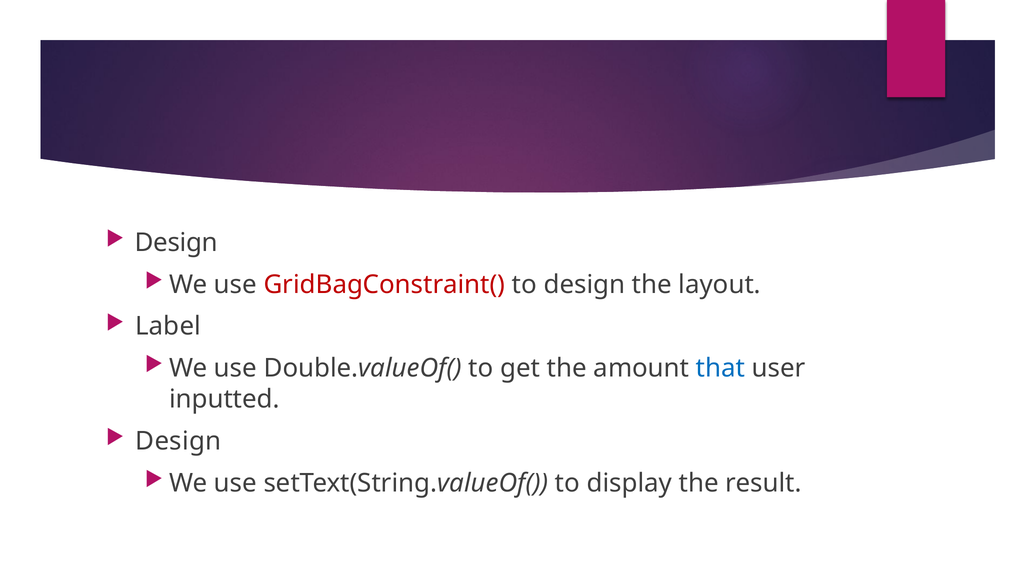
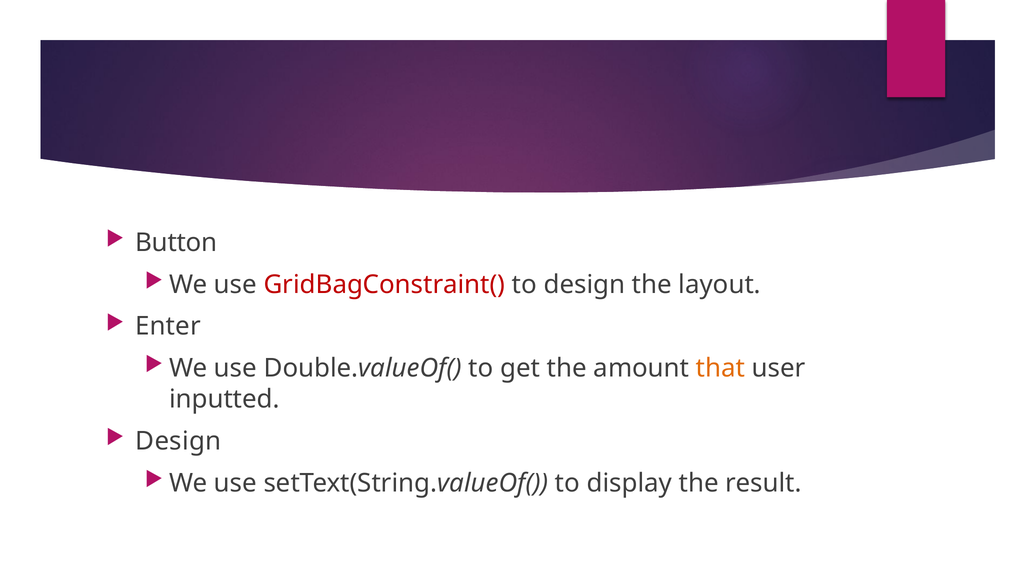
Design at (176, 242): Design -> Button
Label: Label -> Enter
that colour: blue -> orange
